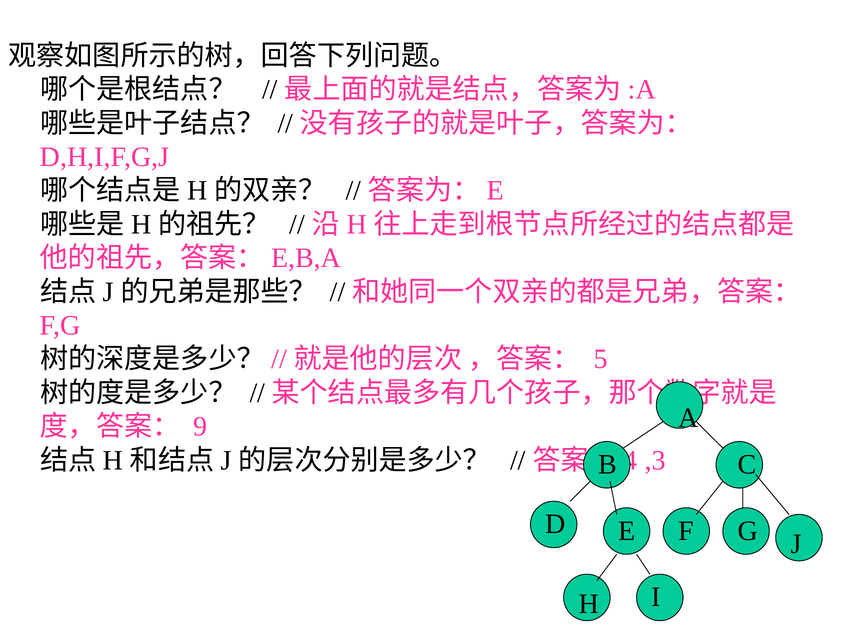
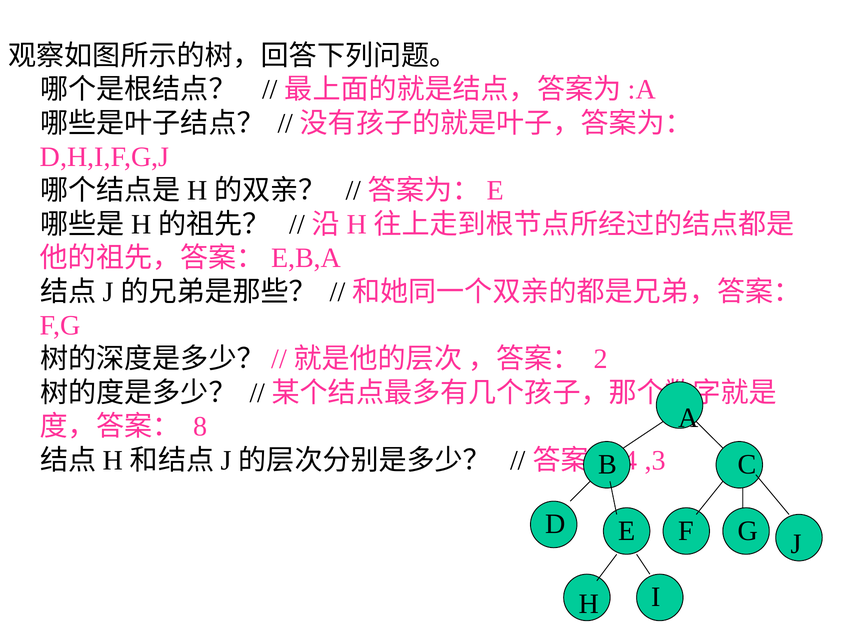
5: 5 -> 2
9: 9 -> 8
